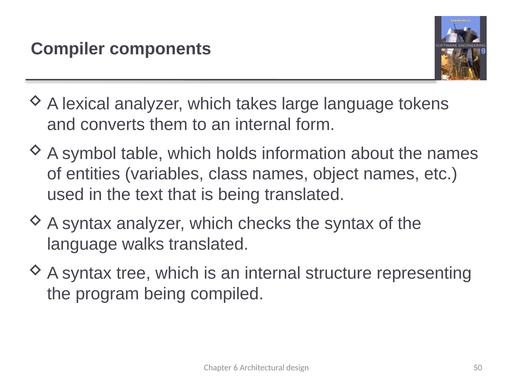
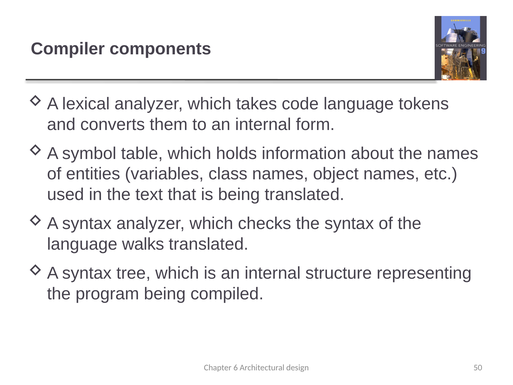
large: large -> code
